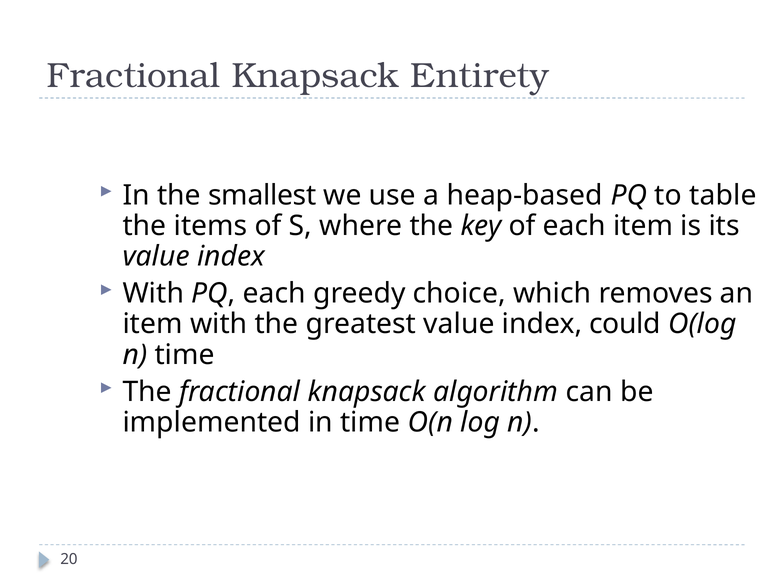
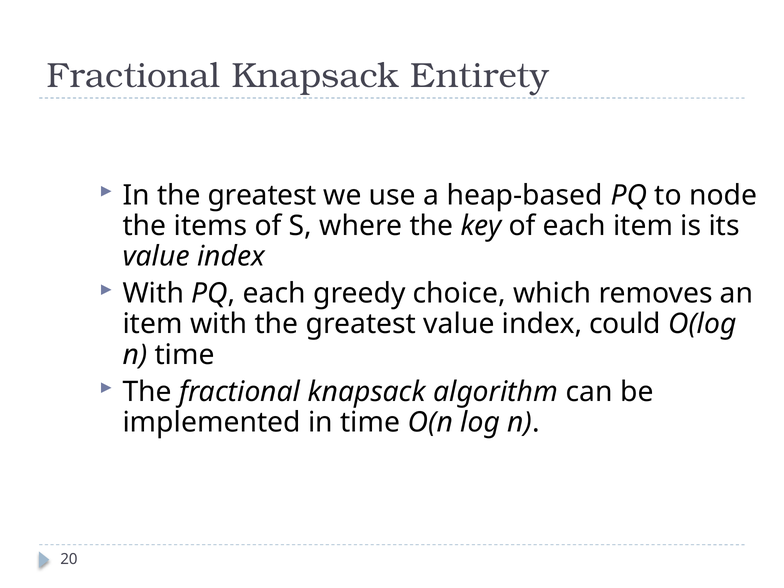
In the smallest: smallest -> greatest
table: table -> node
